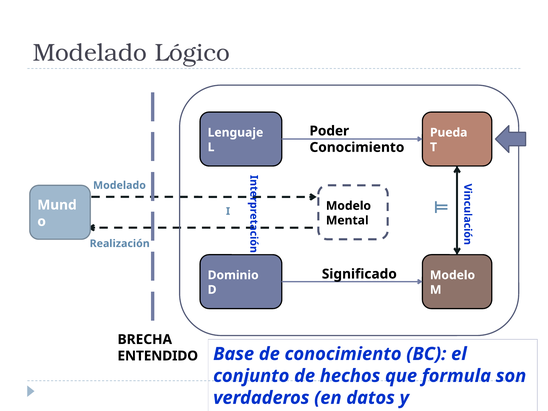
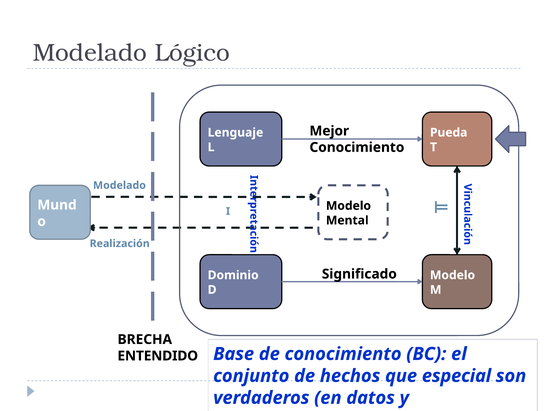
Poder: Poder -> Mejor
formula: formula -> especial
